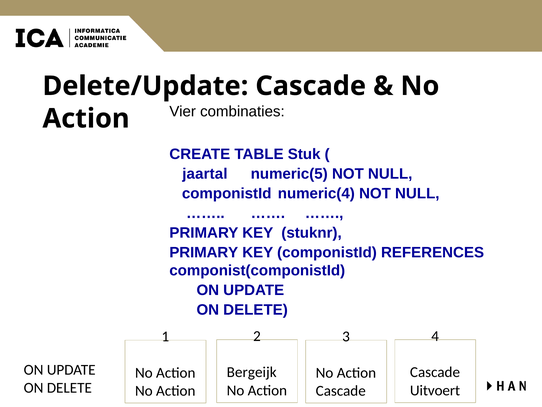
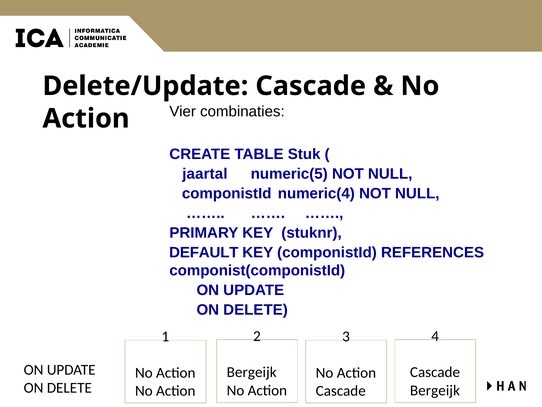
PRIMARY at (204, 252): PRIMARY -> DEFAULT
Uitvoert at (435, 390): Uitvoert -> Bergeijk
